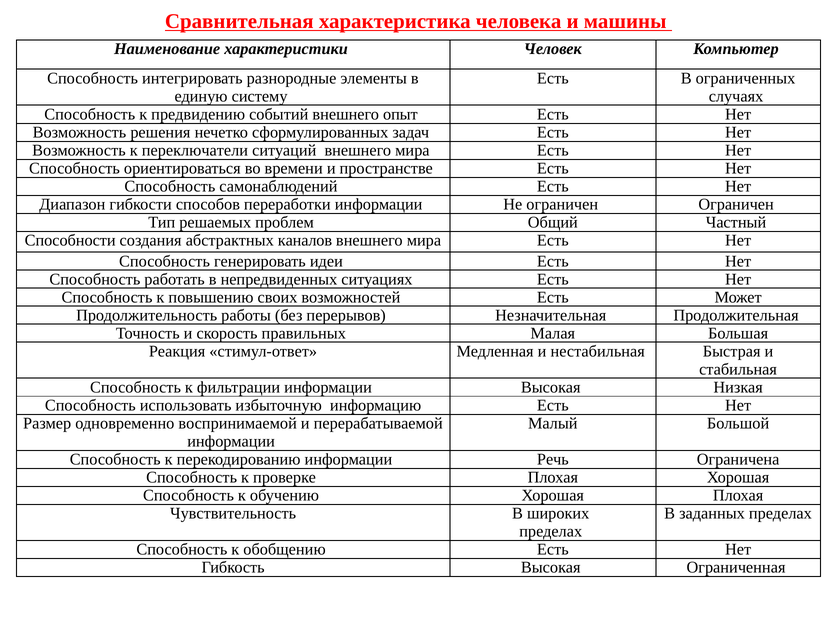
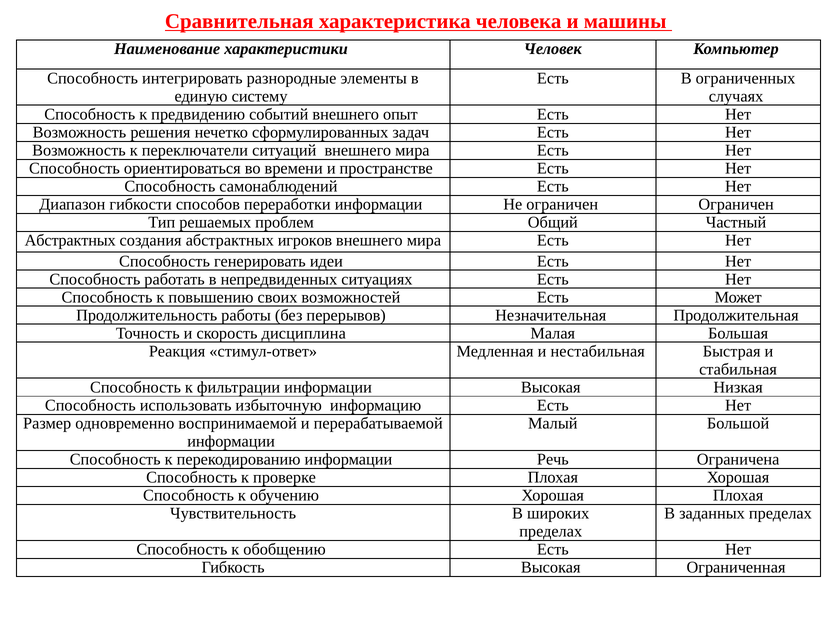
Способности at (70, 240): Способности -> Абстрактных
каналов: каналов -> игроков
правильных: правильных -> дисциплина
